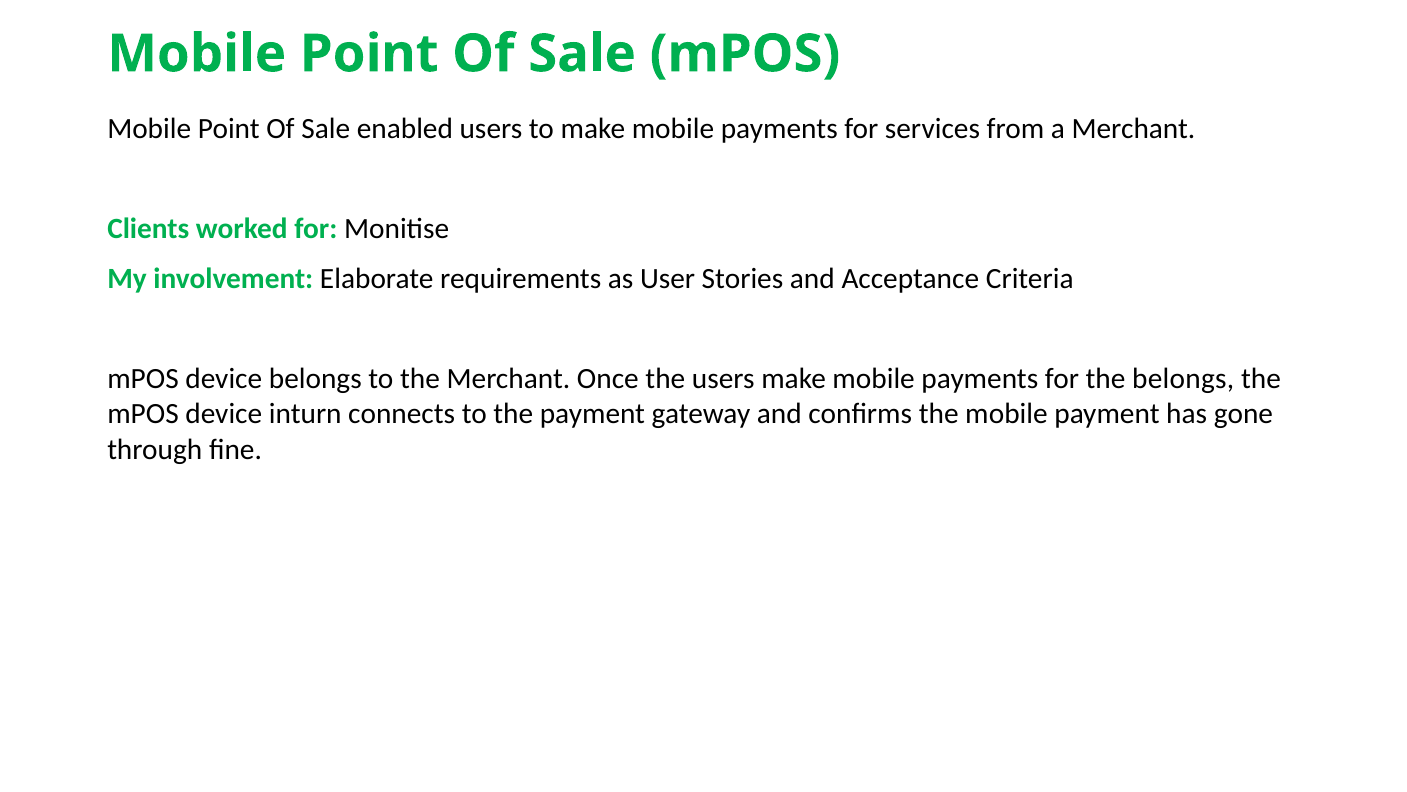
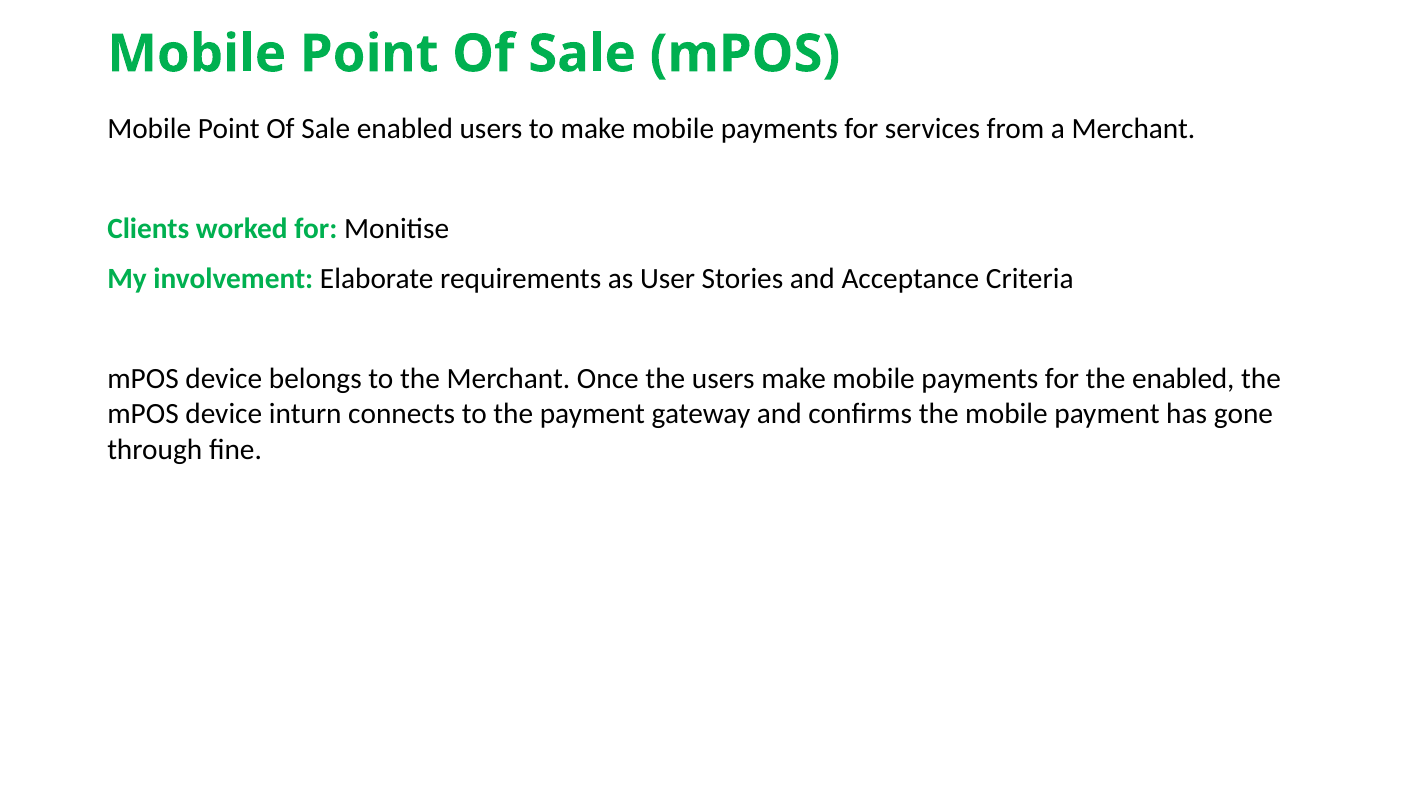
the belongs: belongs -> enabled
